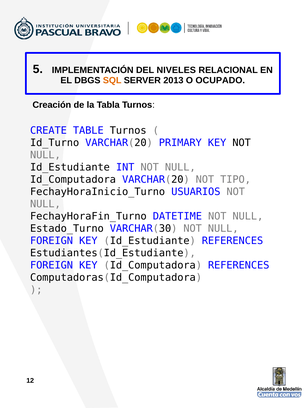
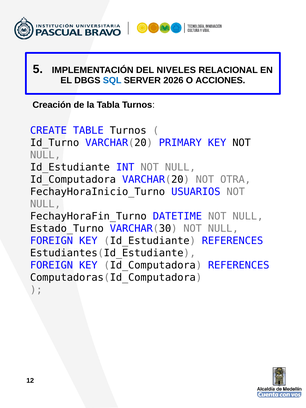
SQL colour: orange -> blue
2013: 2013 -> 2026
OCUPADO: OCUPADO -> ACCIONES
TIPO: TIPO -> OTRA
